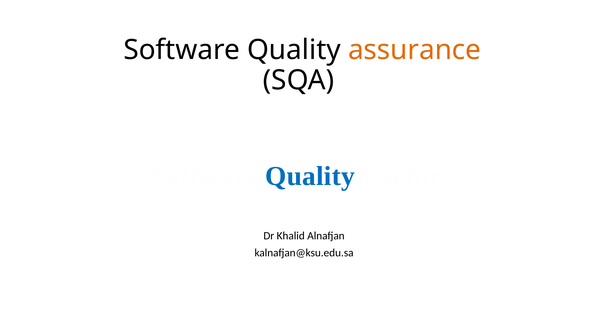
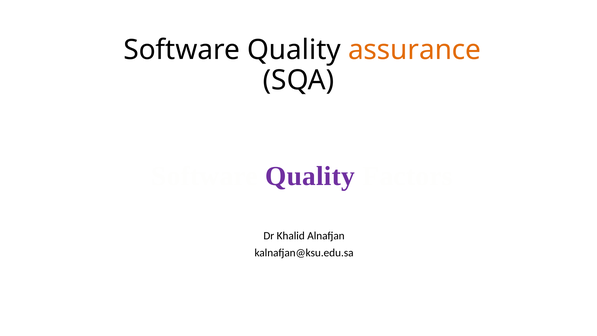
Quality at (310, 176) colour: blue -> purple
